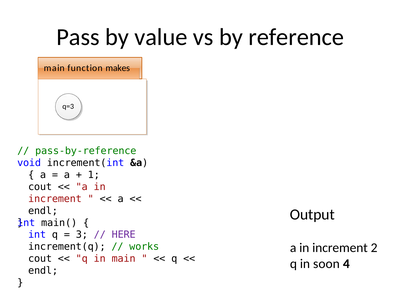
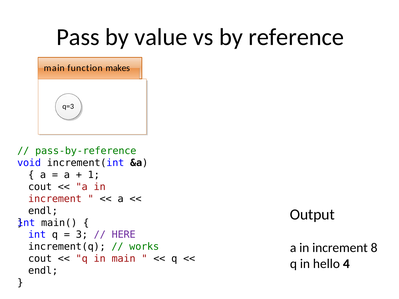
2: 2 -> 8
soon: soon -> hello
